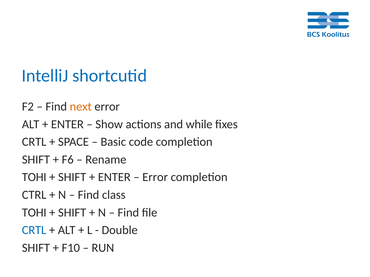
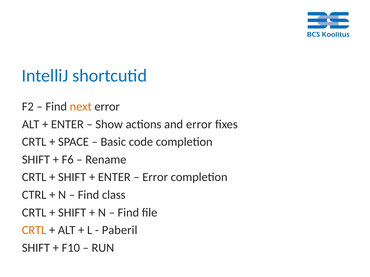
and while: while -> error
TOHI at (34, 177): TOHI -> CRTL
TOHI at (34, 213): TOHI -> CRTL
CRTL at (34, 231) colour: blue -> orange
Double: Double -> Paberil
